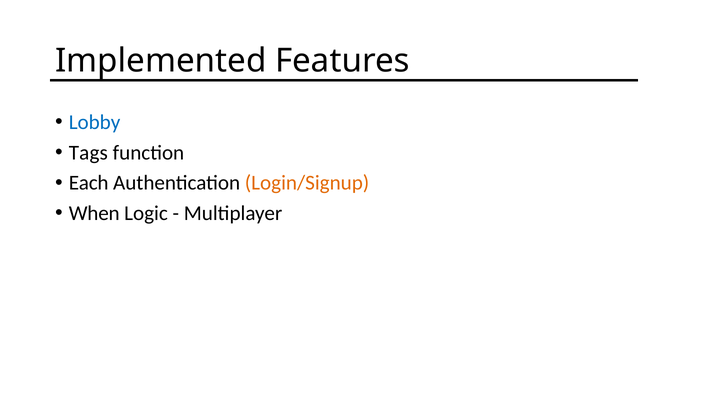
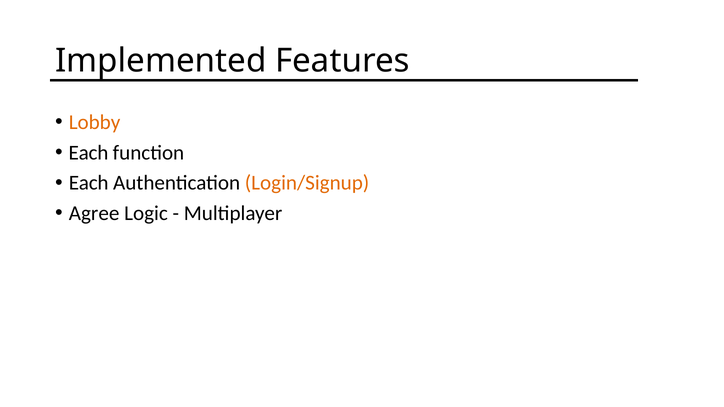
Lobby colour: blue -> orange
Tags at (88, 153): Tags -> Each
When: When -> Agree
